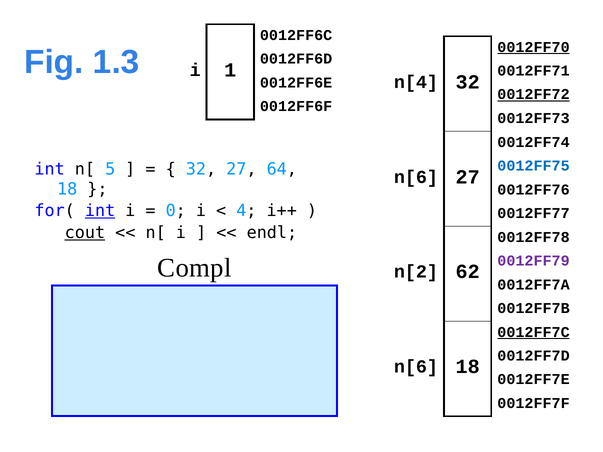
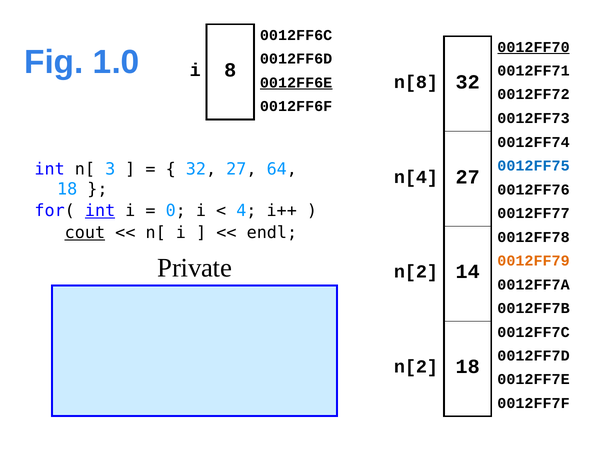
1.3: 1.3 -> 1.0
1: 1 -> 8
n[4: n[4 -> n[8
0012FF6E underline: none -> present
0012FF72 underline: present -> none
5: 5 -> 3
n[6 at (416, 177): n[6 -> n[4
0012FF79 colour: purple -> orange
Compl: Compl -> Private
62: 62 -> 14
0012FF7C underline: present -> none
n[6 at (416, 367): n[6 -> n[2
